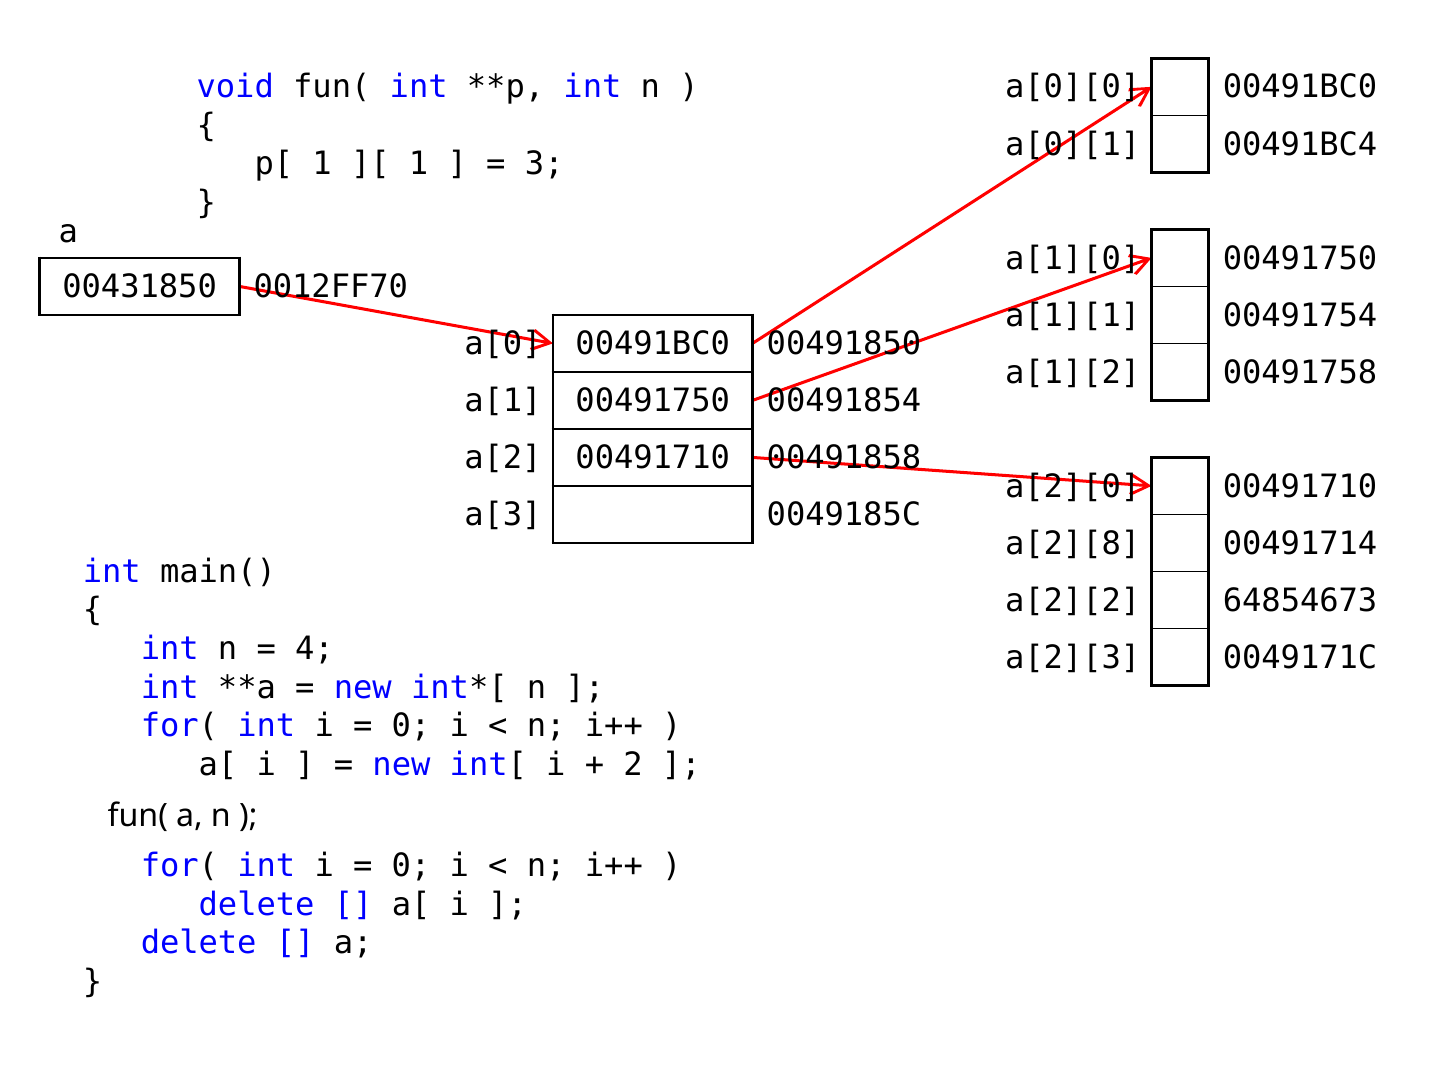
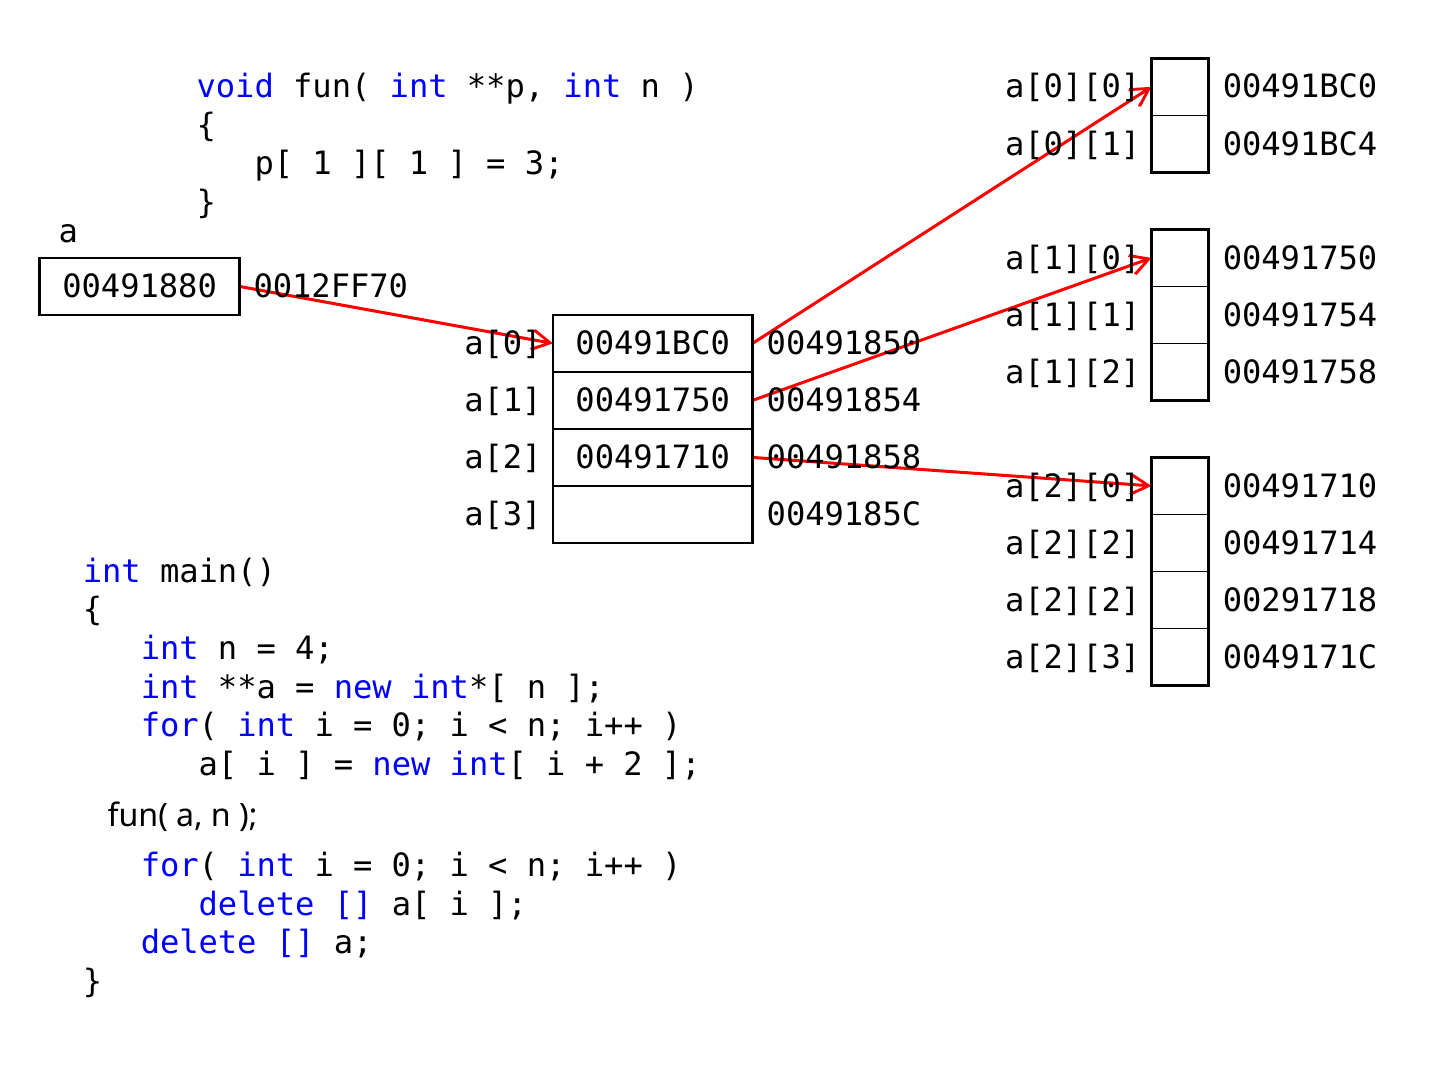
00431850: 00431850 -> 00491880
a[2][8 at (1073, 544): a[2][8 -> a[2][2
64854673: 64854673 -> 00291718
